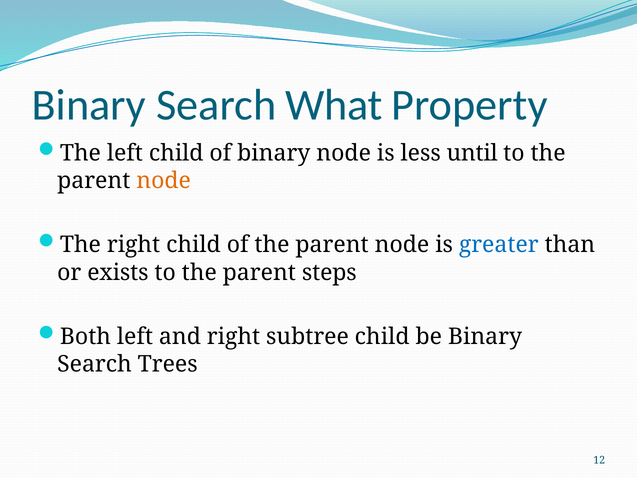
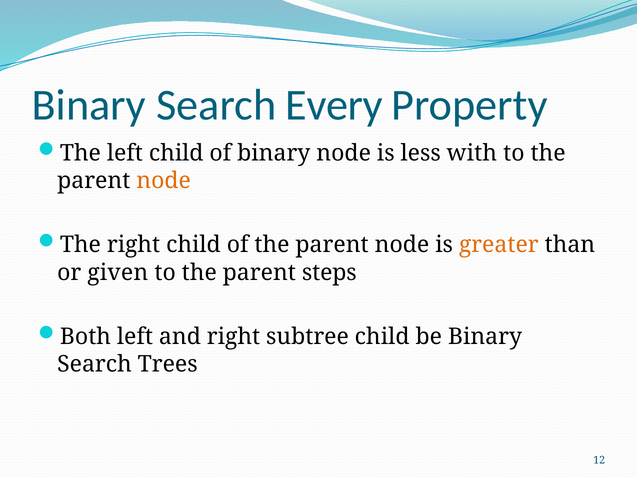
What: What -> Every
until: until -> with
greater colour: blue -> orange
exists: exists -> given
